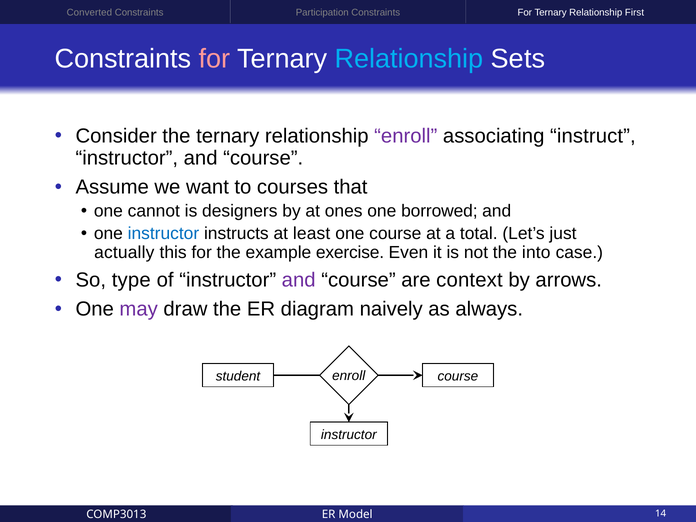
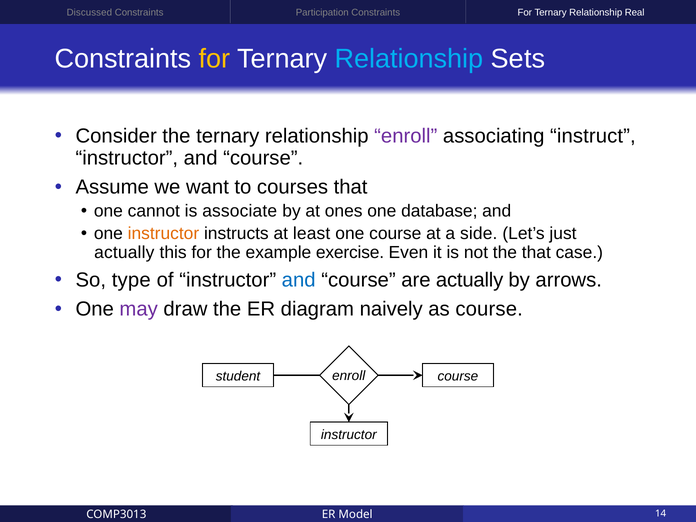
Converted: Converted -> Discussed
First: First -> Real
for at (215, 59) colour: pink -> yellow
designers: designers -> associate
borrowed: borrowed -> database
instructor at (163, 234) colour: blue -> orange
total: total -> side
the into: into -> that
and at (299, 280) colour: purple -> blue
are context: context -> actually
as always: always -> course
